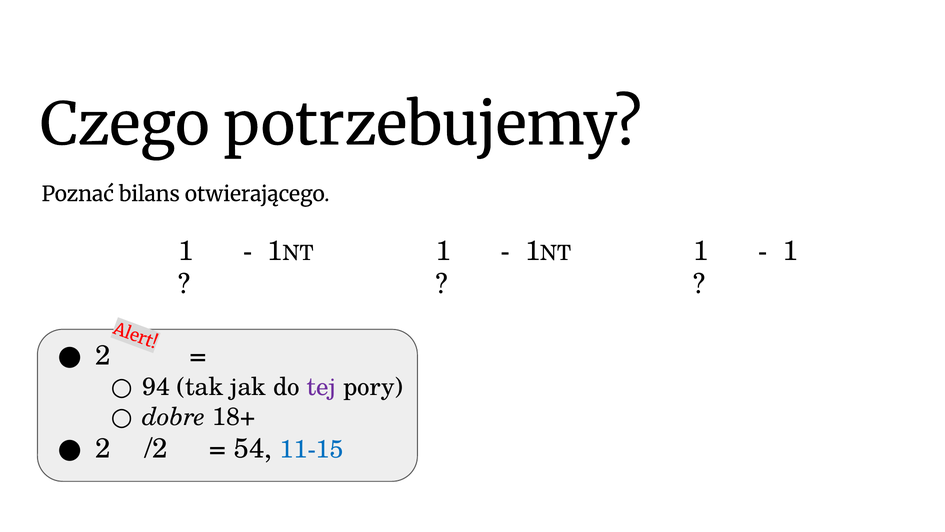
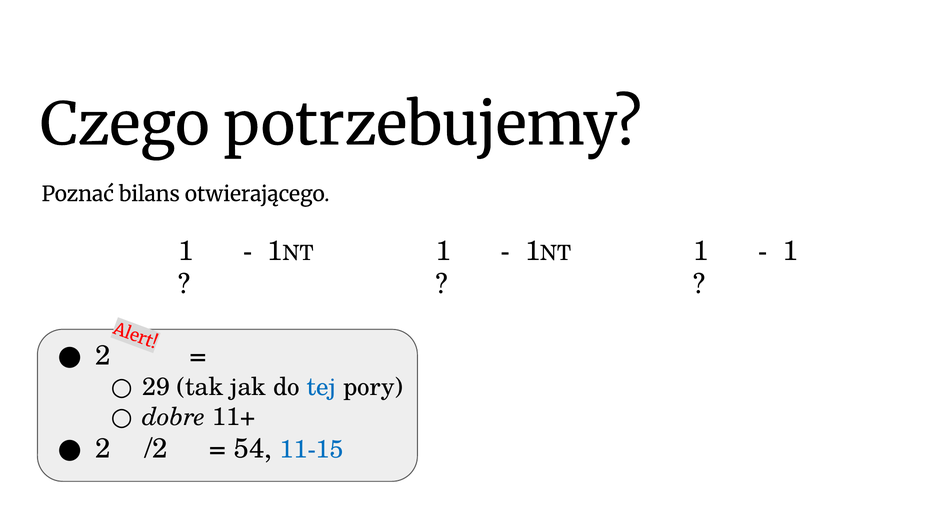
94: 94 -> 29
tej colour: purple -> blue
18+: 18+ -> 11+
